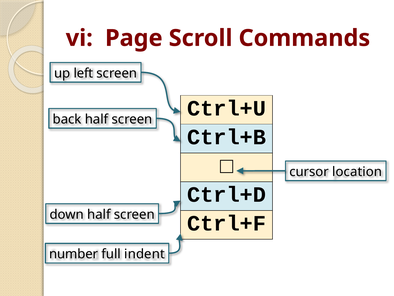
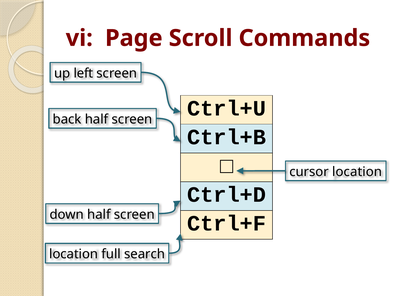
number at (74, 254): number -> location
indent: indent -> search
